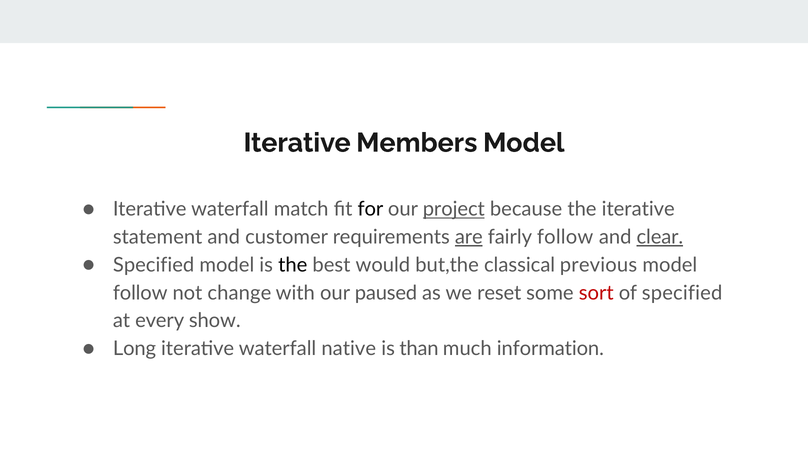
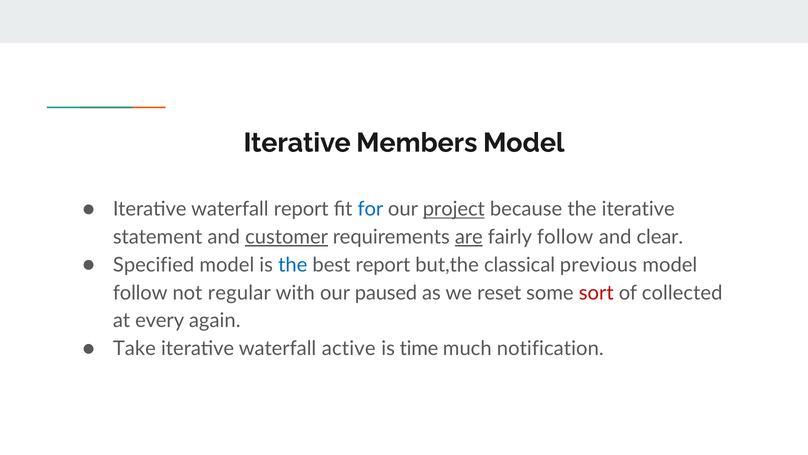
waterfall match: match -> report
for colour: black -> blue
customer underline: none -> present
clear underline: present -> none
the at (293, 265) colour: black -> blue
best would: would -> report
change: change -> regular
of specified: specified -> collected
show: show -> again
Long: Long -> Take
native: native -> active
than: than -> time
information: information -> notification
